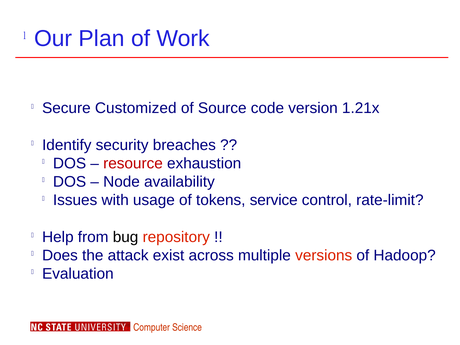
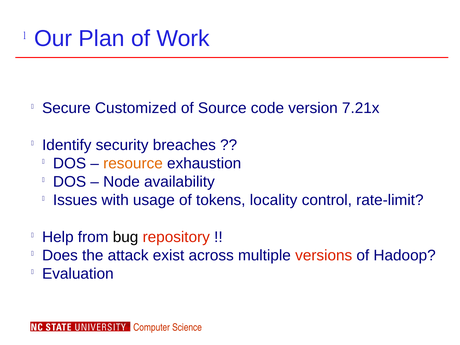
1.21x: 1.21x -> 7.21x
resource colour: red -> orange
service: service -> locality
